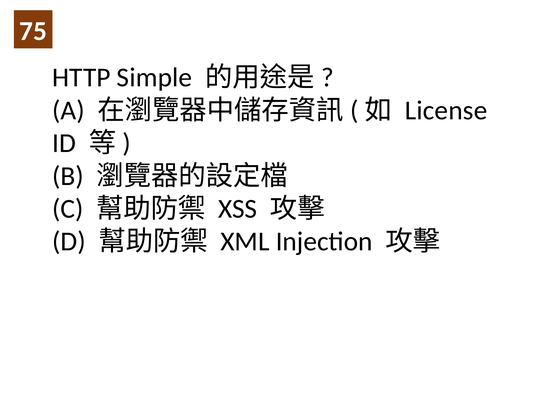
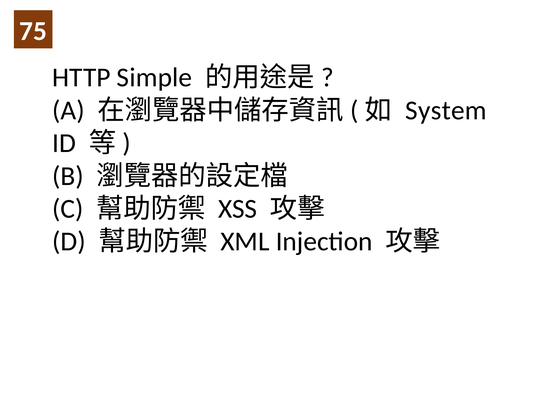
License: License -> System
